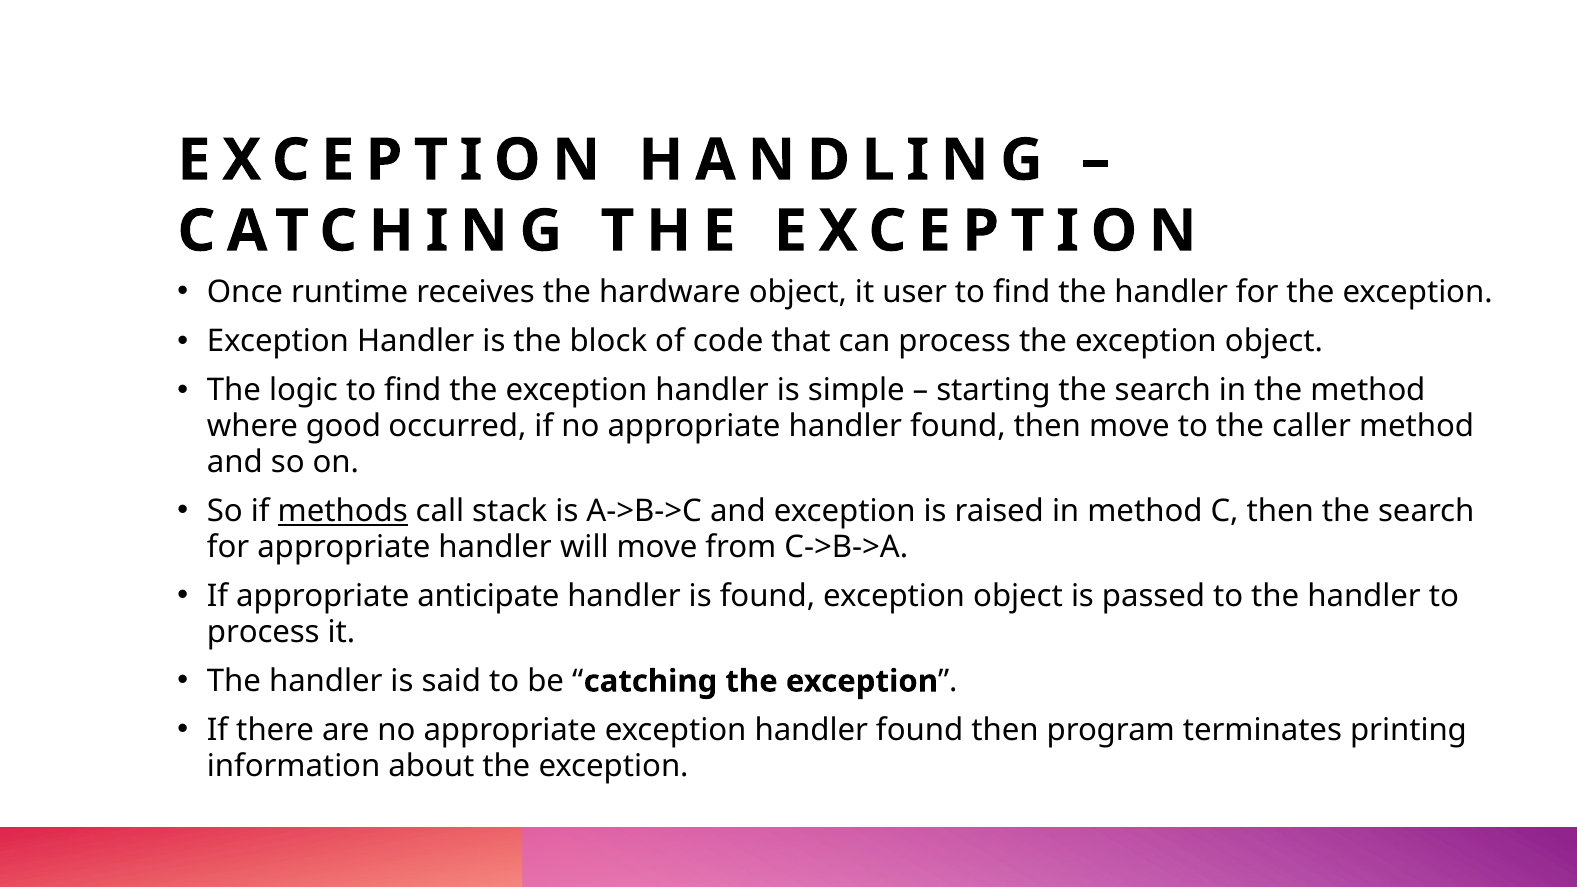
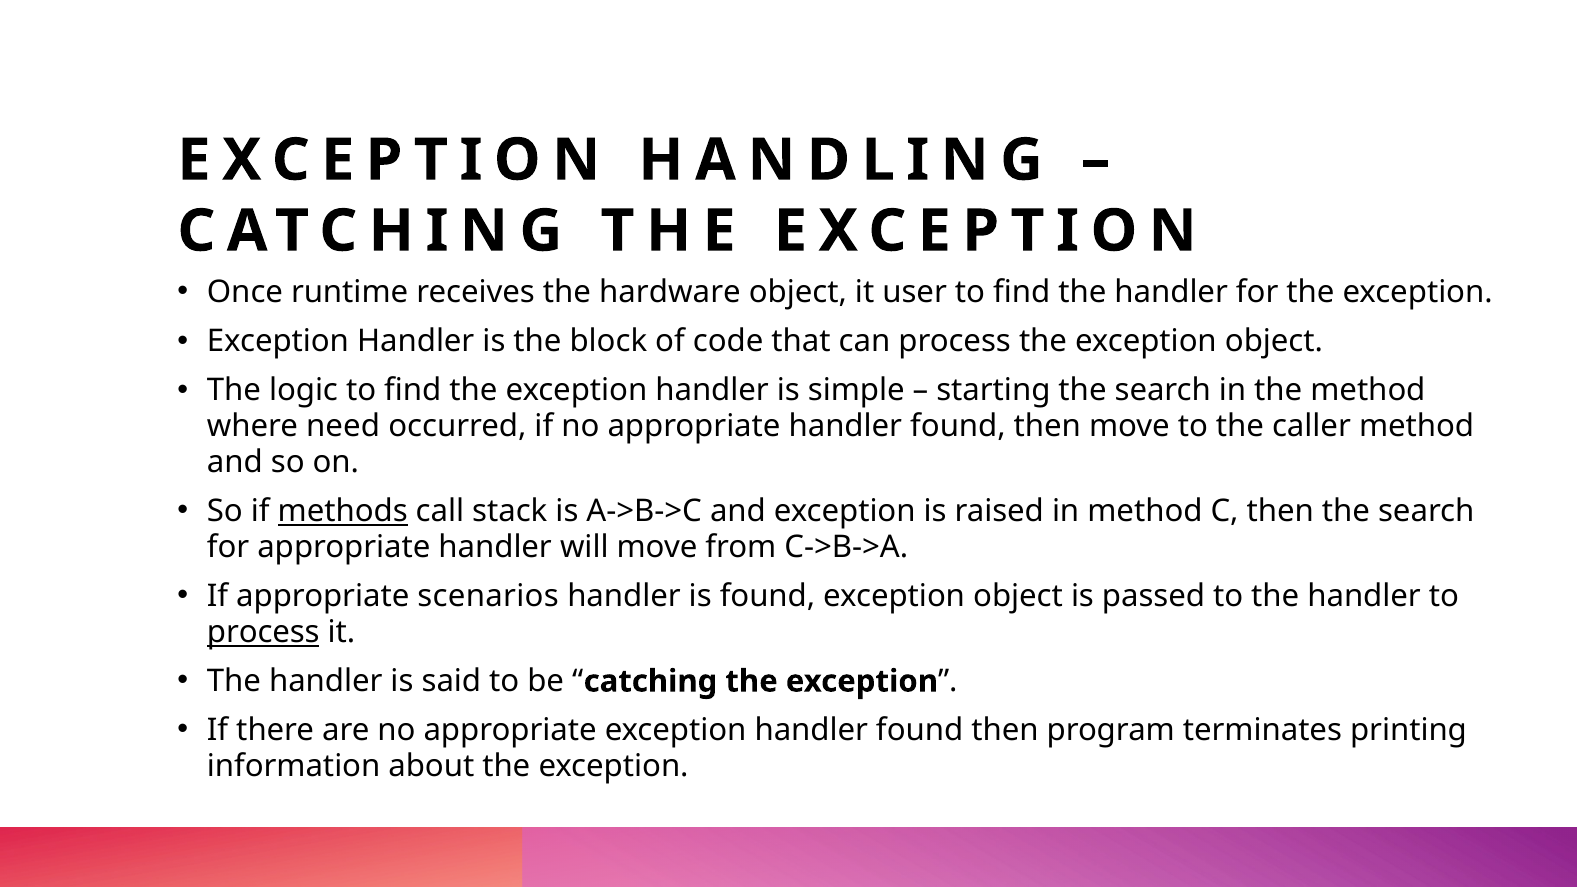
good: good -> need
anticipate: anticipate -> scenarios
process at (263, 632) underline: none -> present
